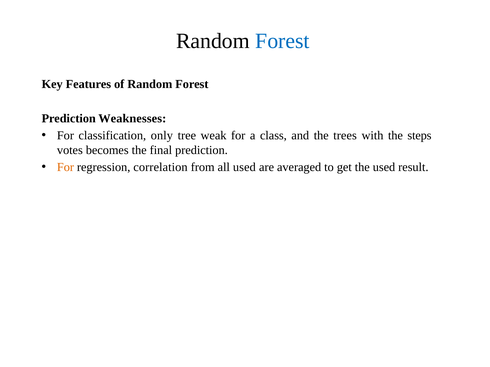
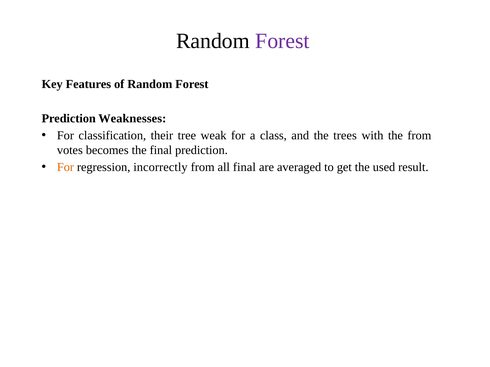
Forest at (282, 41) colour: blue -> purple
only: only -> their
the steps: steps -> from
correlation: correlation -> incorrectly
all used: used -> final
